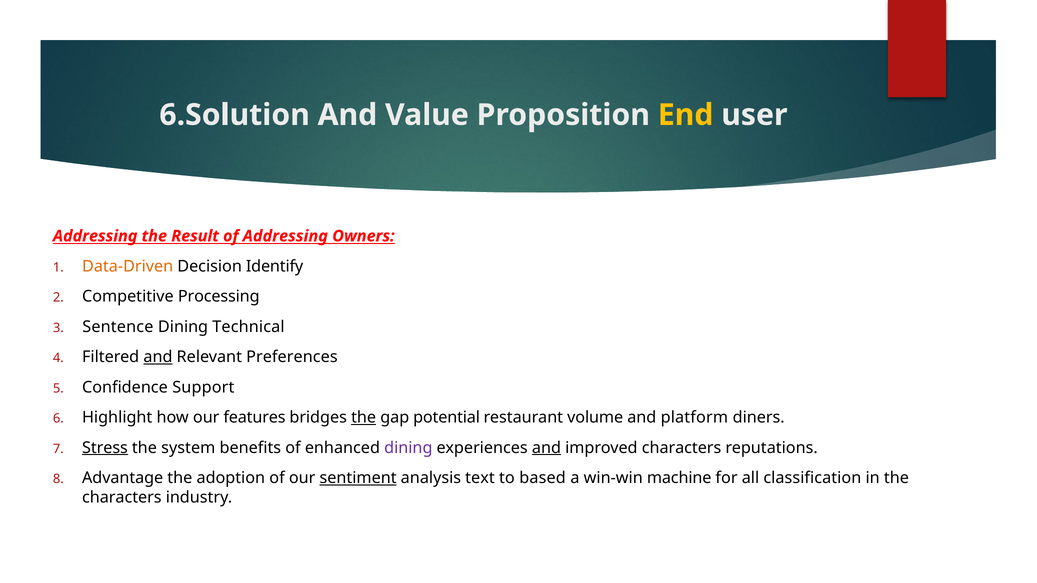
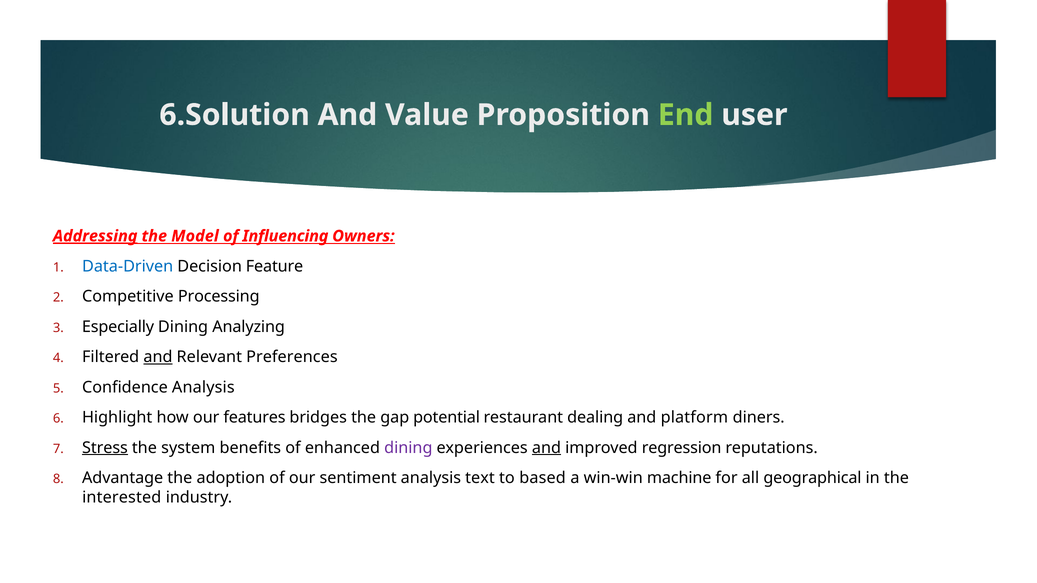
End colour: yellow -> light green
Addressing at (95, 236) underline: none -> present
Result: Result -> Model
of Addressing: Addressing -> Influencing
Data-Driven colour: orange -> blue
Identify: Identify -> Feature
Sentence: Sentence -> Especially
Technical: Technical -> Analyzing
Confidence Support: Support -> Analysis
the at (364, 418) underline: present -> none
volume: volume -> dealing
improved characters: characters -> regression
sentiment underline: present -> none
classification: classification -> geographical
characters at (122, 498): characters -> interested
